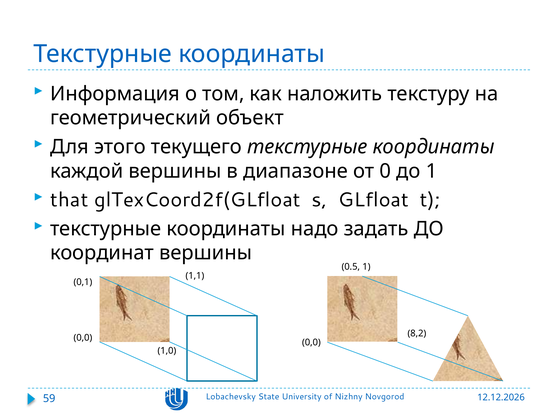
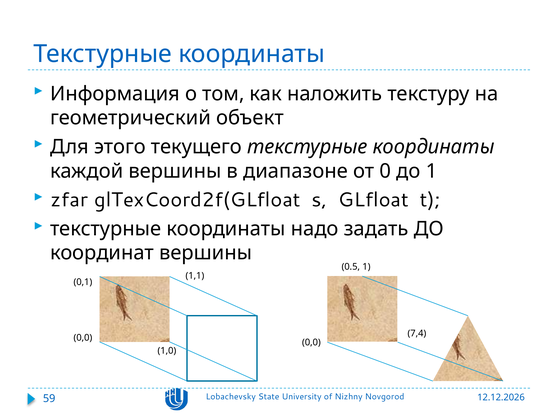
that: that -> zfar
8,2: 8,2 -> 7,4
